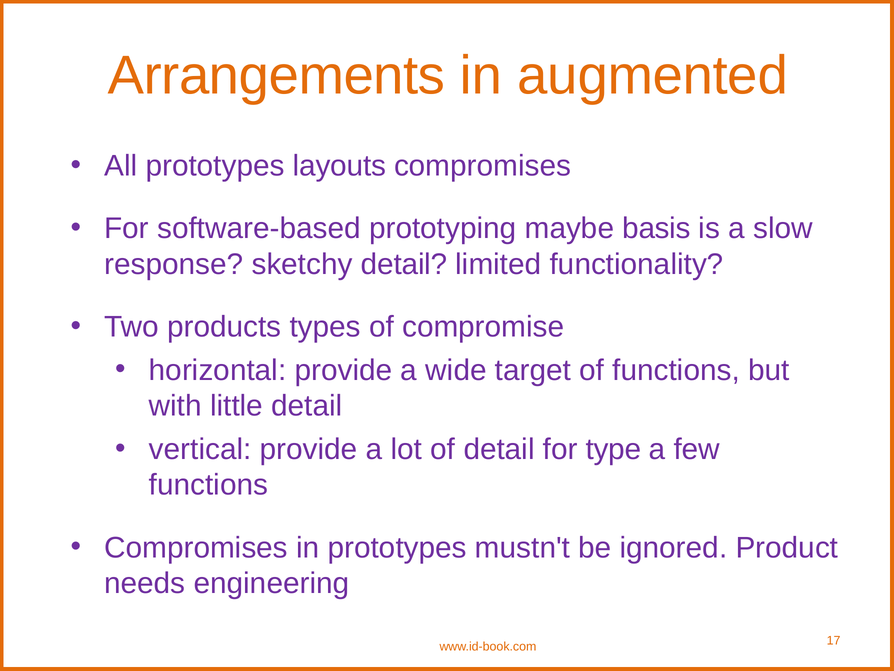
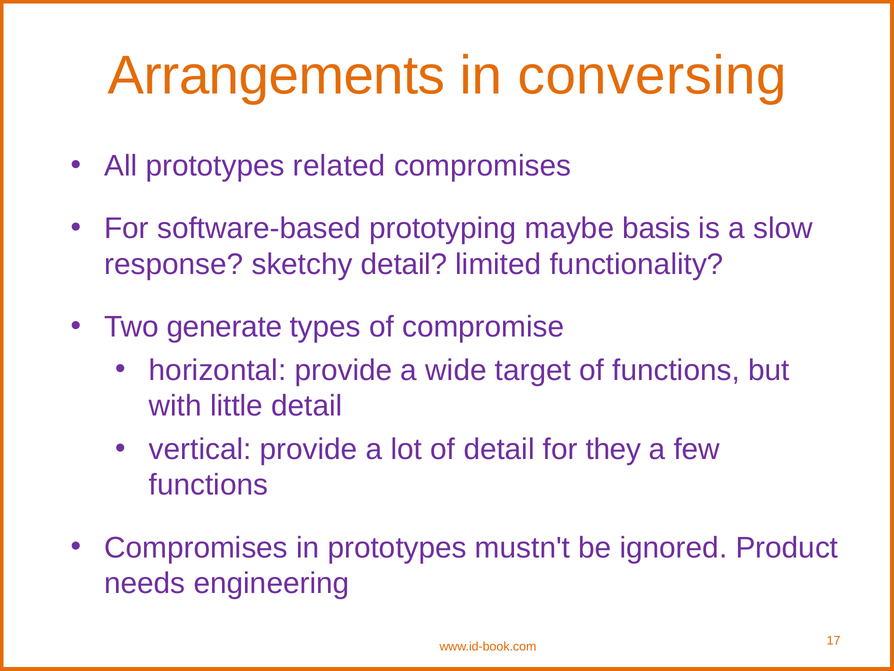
augmented: augmented -> conversing
layouts: layouts -> related
products: products -> generate
type: type -> they
